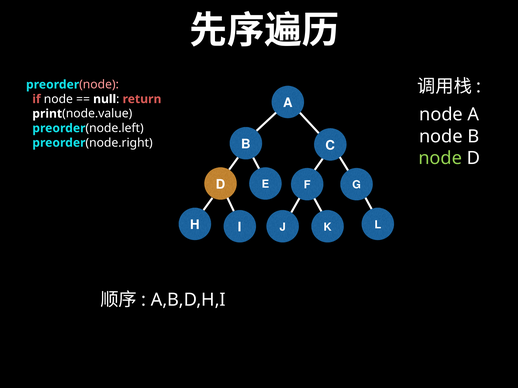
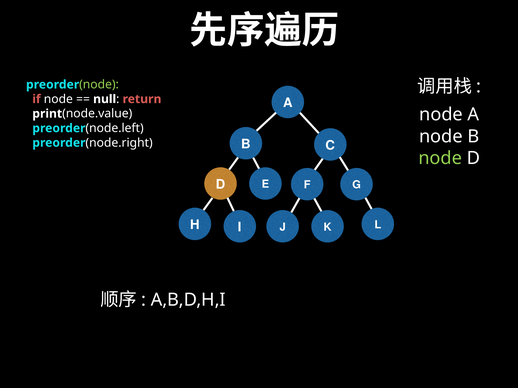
node at (99, 85) colour: pink -> light green
